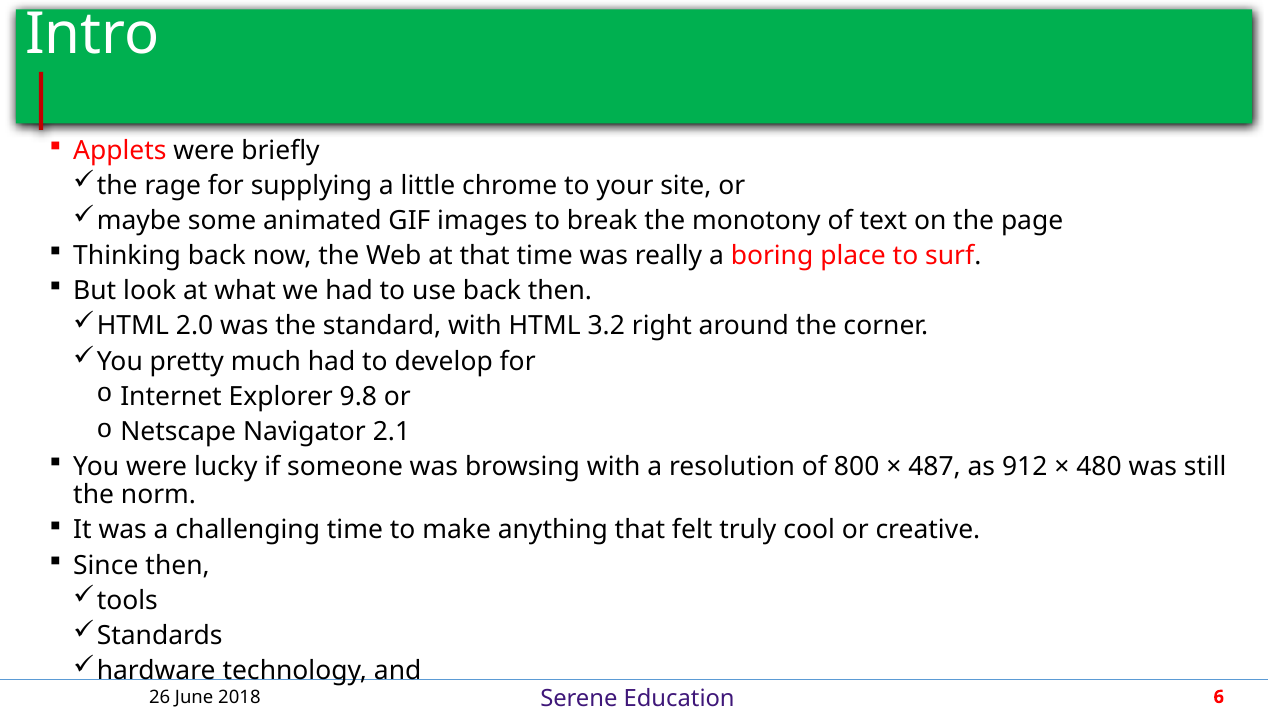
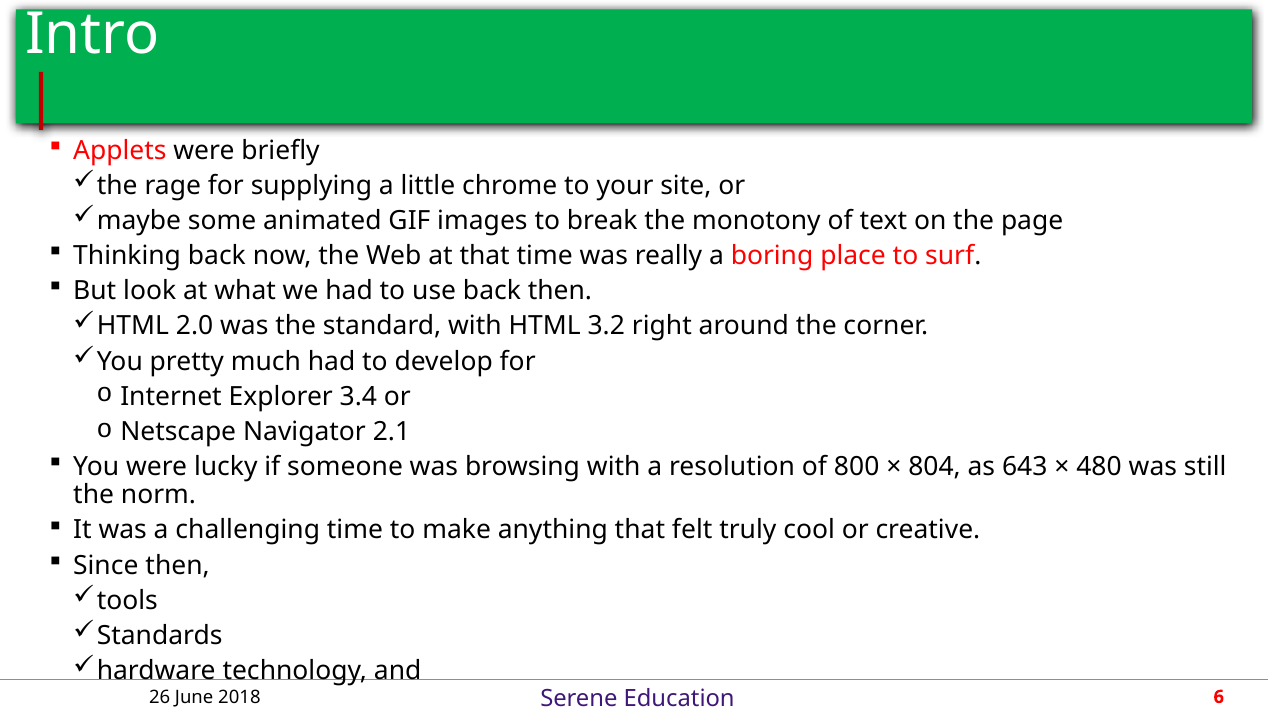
9.8: 9.8 -> 3.4
487: 487 -> 804
912: 912 -> 643
